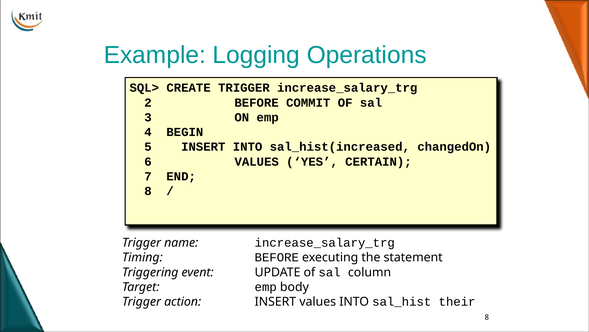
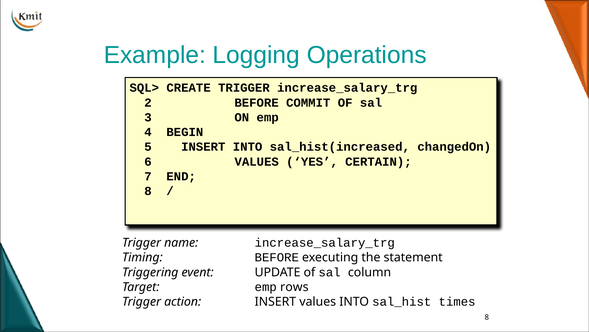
body: body -> rows
their: their -> times
